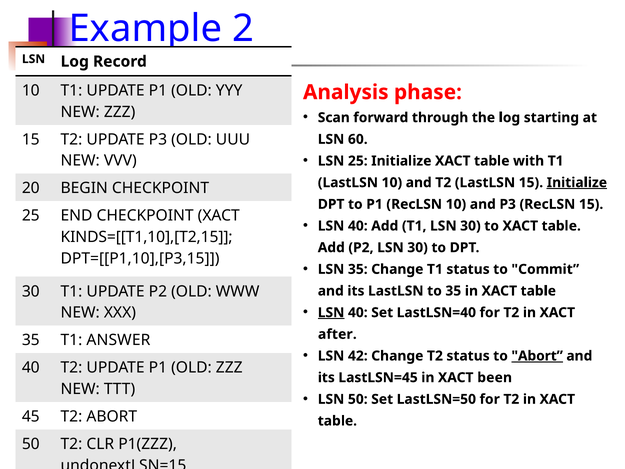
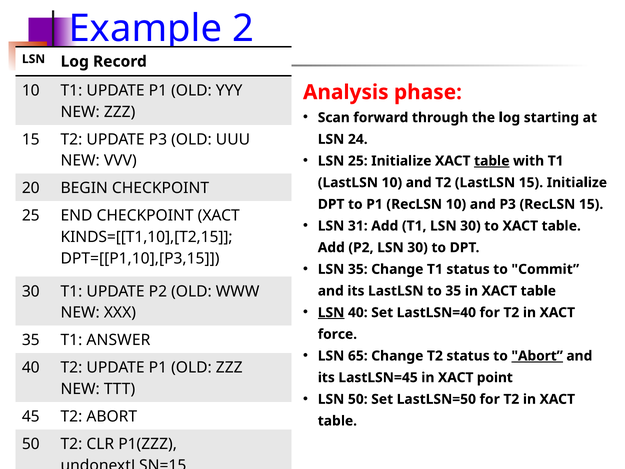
60: 60 -> 24
table at (492, 161) underline: none -> present
Initialize at (577, 183) underline: present -> none
40 at (358, 226): 40 -> 31
after: after -> force
42: 42 -> 65
been: been -> point
